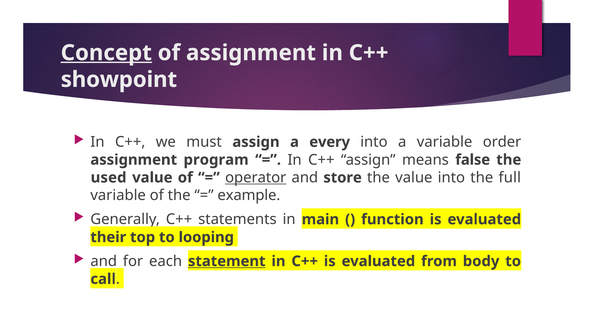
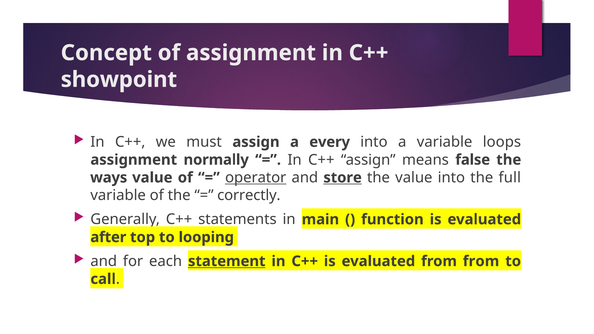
Concept underline: present -> none
order: order -> loops
program: program -> normally
used: used -> ways
store underline: none -> present
example: example -> correctly
their: their -> after
from body: body -> from
